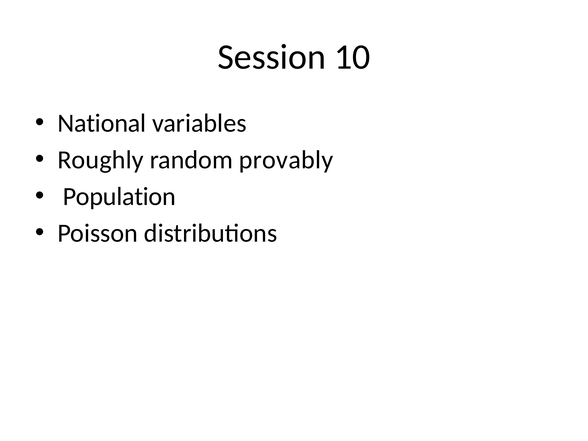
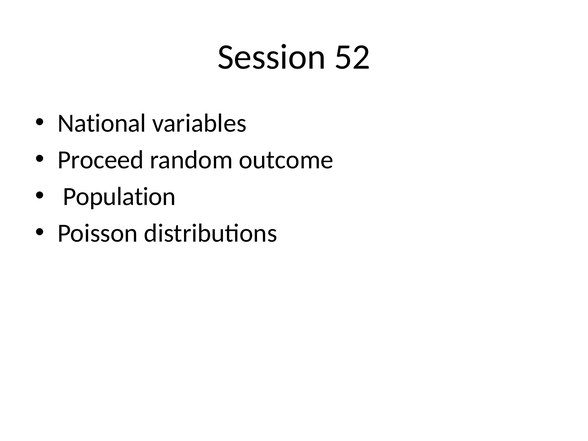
10: 10 -> 52
Roughly: Roughly -> Proceed
provably: provably -> outcome
